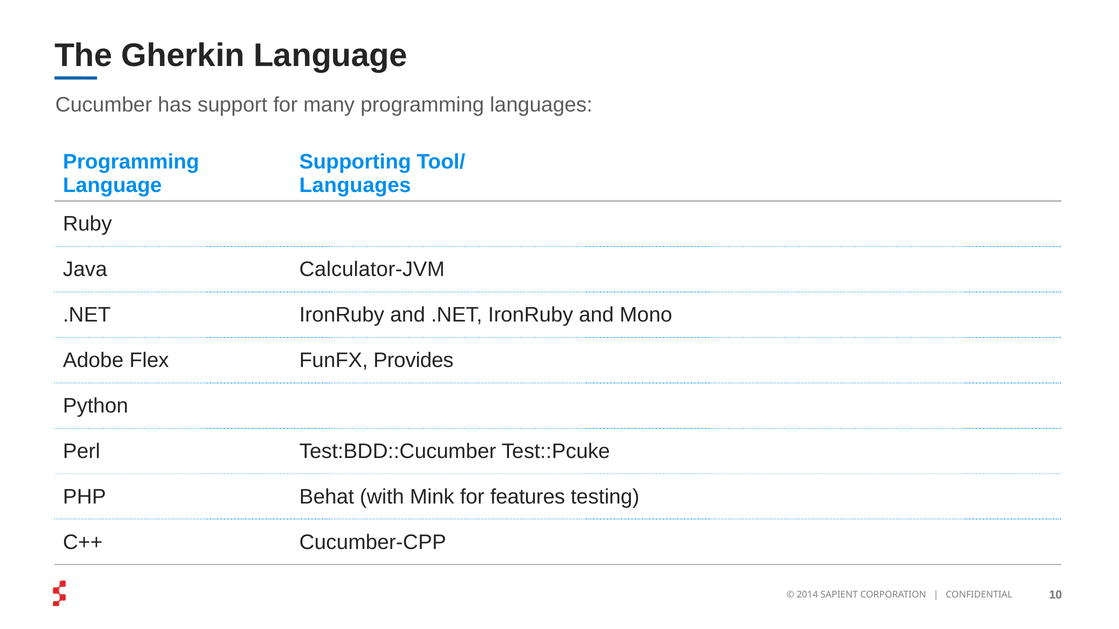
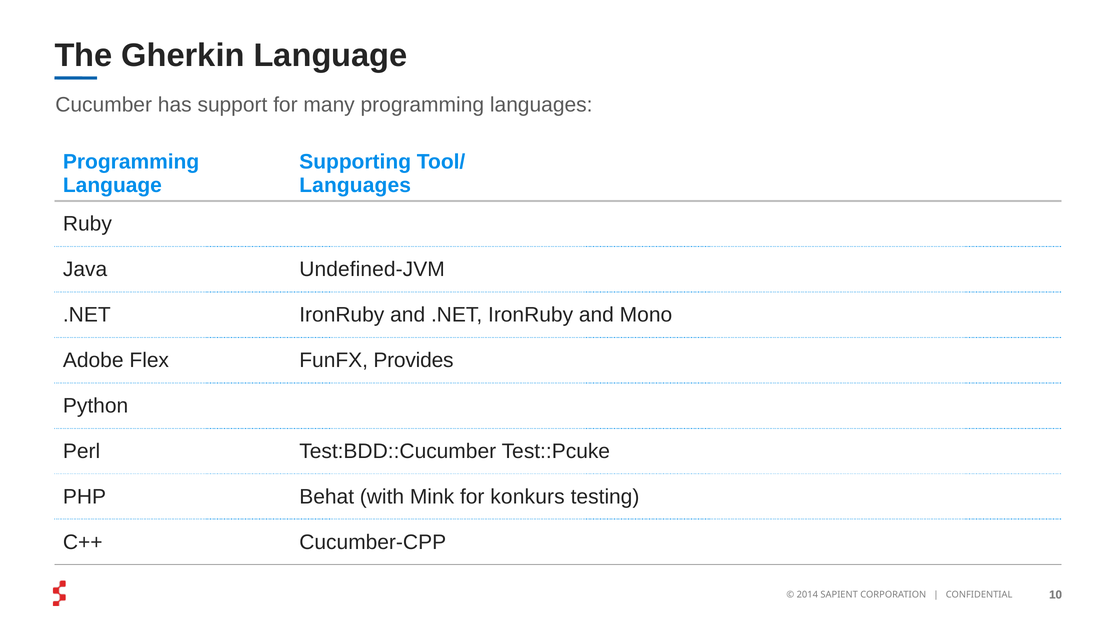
Calculator-JVM: Calculator-JVM -> Undefined-JVM
features: features -> konkurs
